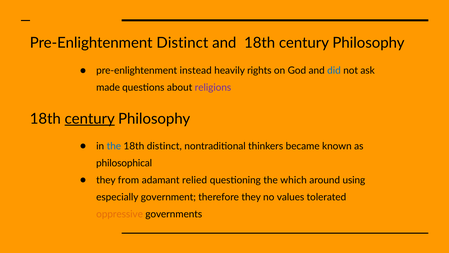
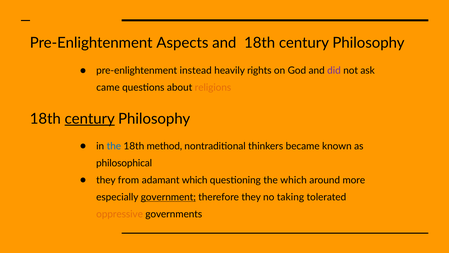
Pre-Enlightenment Distinct: Distinct -> Aspects
did colour: blue -> purple
made: made -> came
religions colour: purple -> orange
18th distinct: distinct -> method
adamant relied: relied -> which
using: using -> more
government underline: none -> present
values: values -> taking
